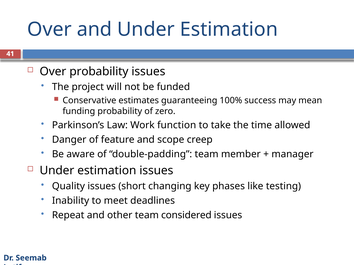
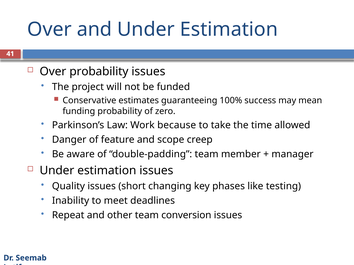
function: function -> because
considered: considered -> conversion
